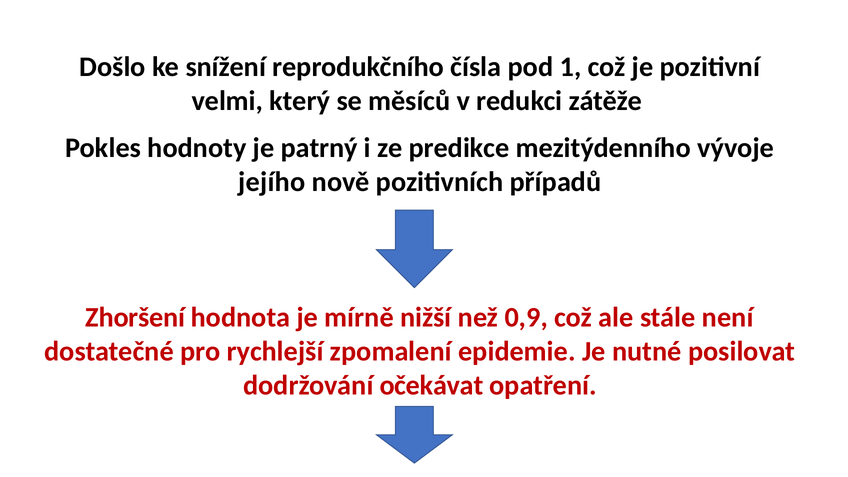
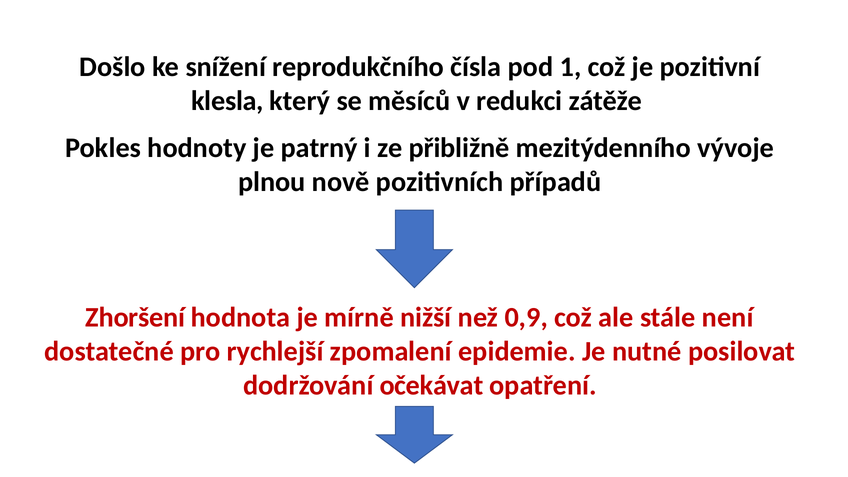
velmi: velmi -> klesla
predikce: predikce -> přibližně
jejího: jejího -> plnou
